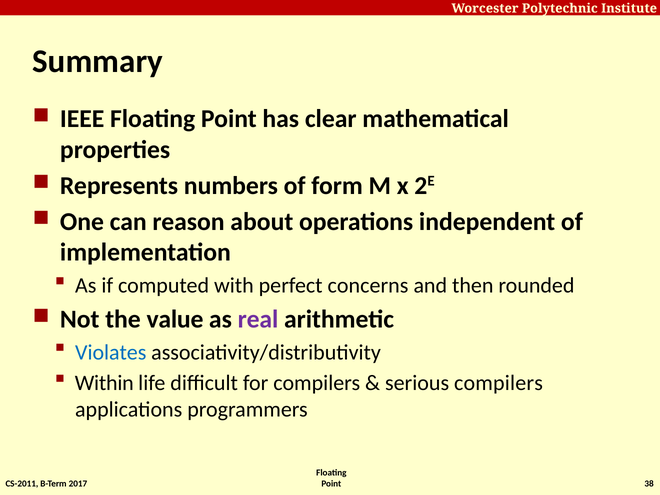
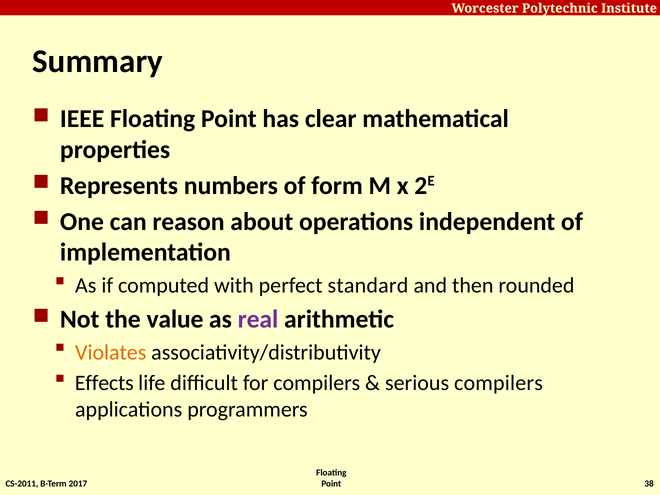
concerns: concerns -> standard
Violates colour: blue -> orange
Within: Within -> Effects
